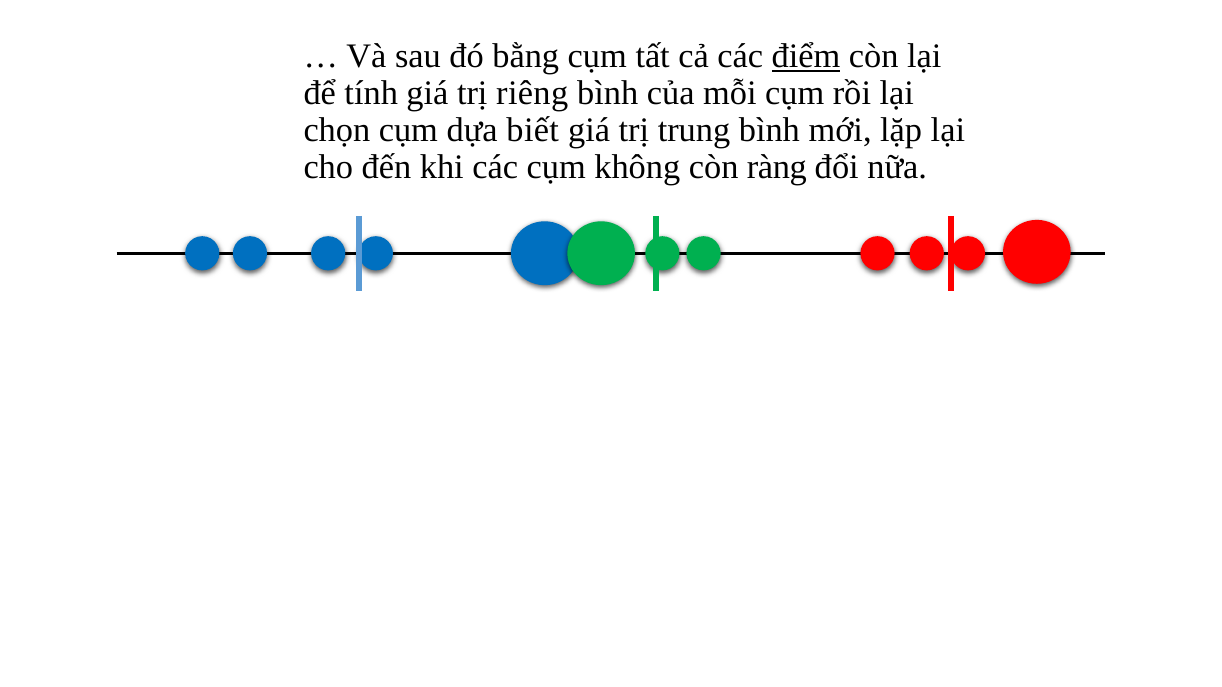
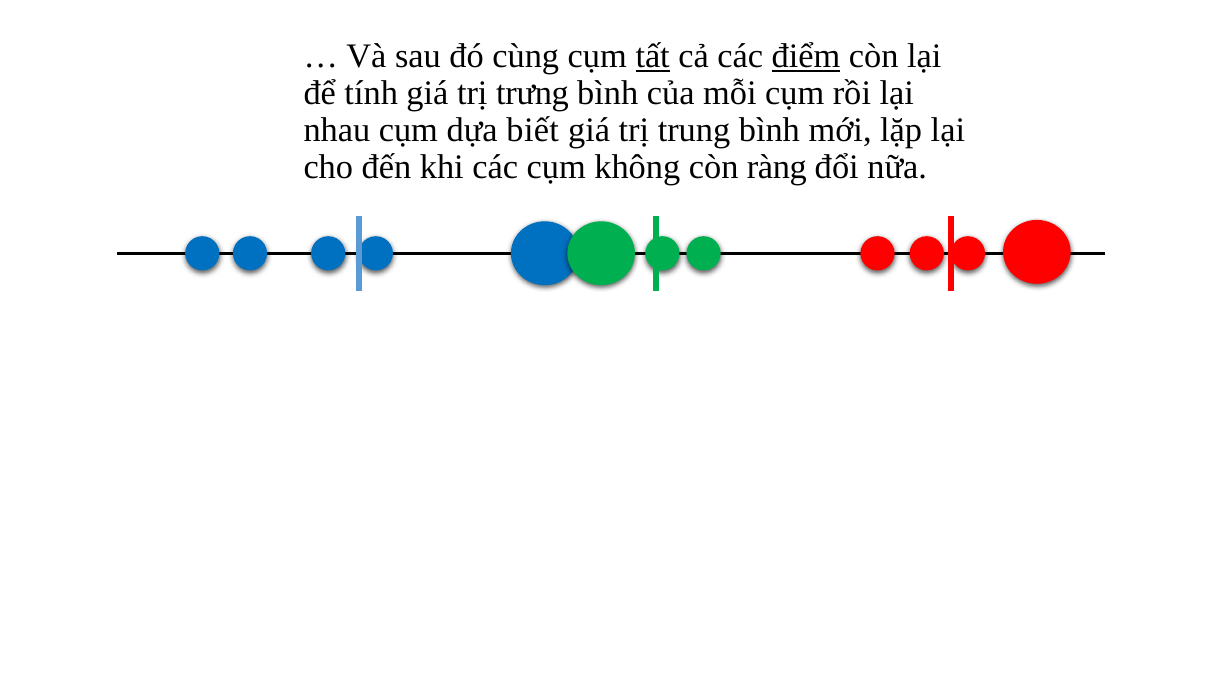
bằng: bằng -> cùng
tất underline: none -> present
riêng: riêng -> trưng
chọn: chọn -> nhau
